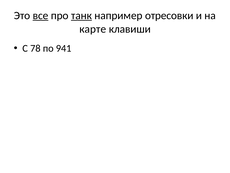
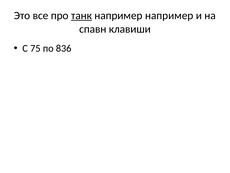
все underline: present -> none
например отресовки: отресовки -> например
карте: карте -> спавн
78: 78 -> 75
941: 941 -> 836
